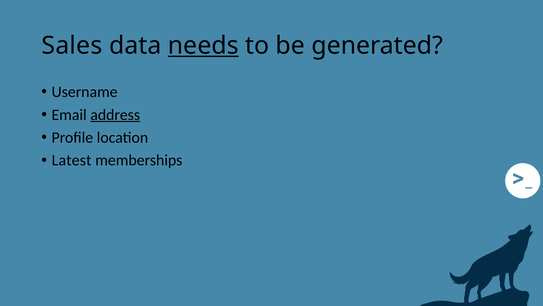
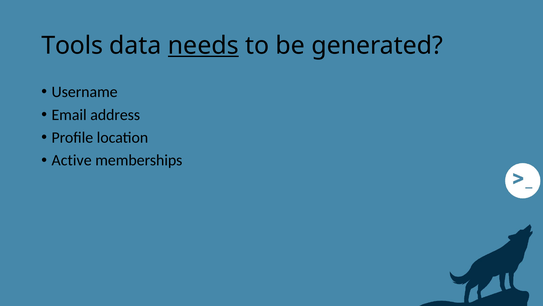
Sales: Sales -> Tools
address underline: present -> none
Latest: Latest -> Active
